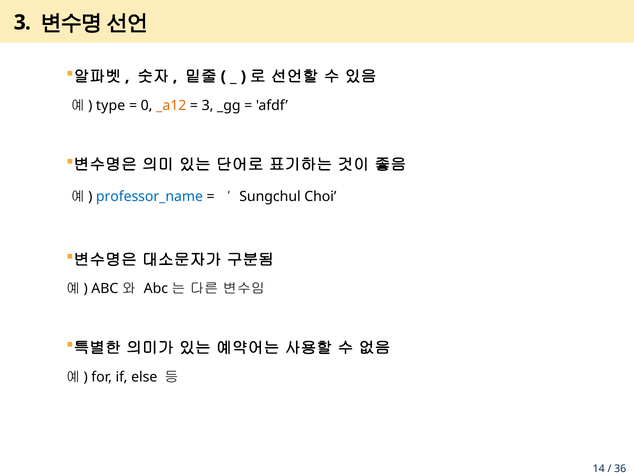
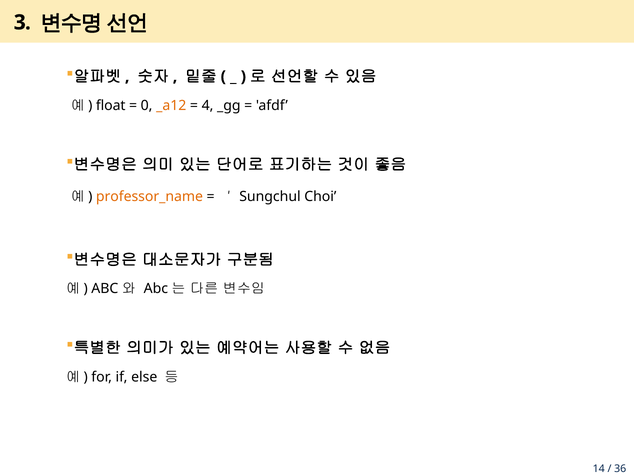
type: type -> float
3 at (208, 105): 3 -> 4
professor_name colour: blue -> orange
